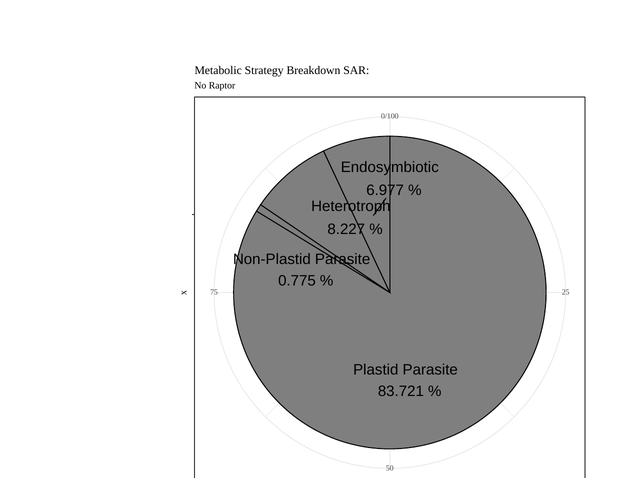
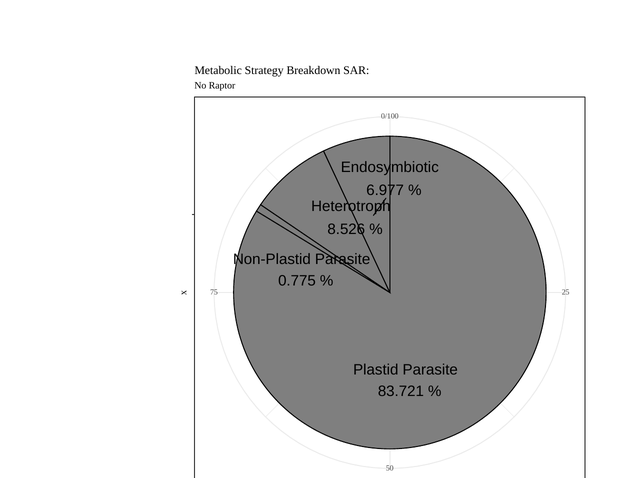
8.227: 8.227 -> 8.526
